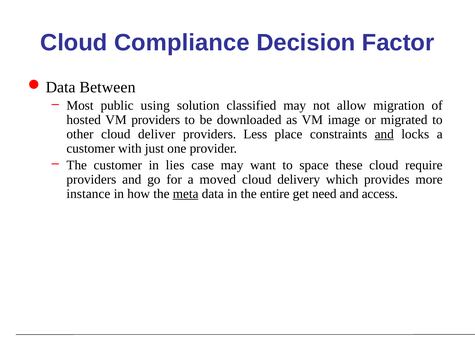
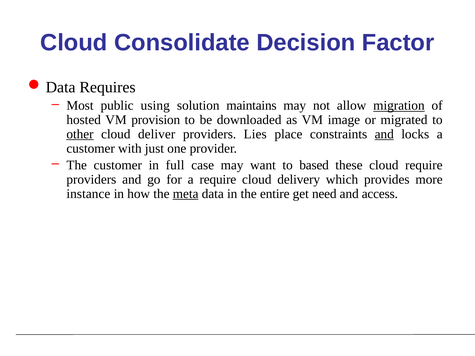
Compliance: Compliance -> Consolidate
Between: Between -> Requires
classified: classified -> maintains
migration underline: none -> present
VM providers: providers -> provision
other underline: none -> present
Less: Less -> Lies
lies: lies -> full
space: space -> based
a moved: moved -> require
